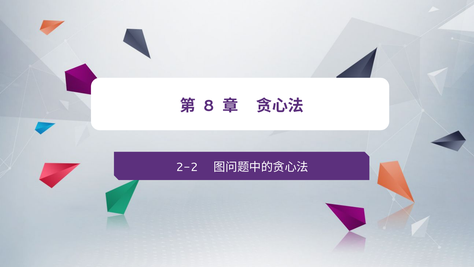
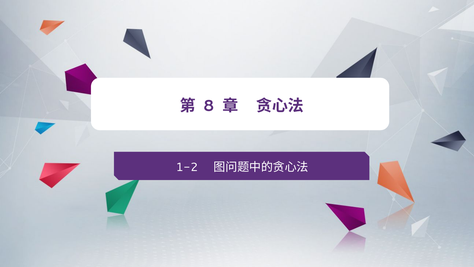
2-2: 2-2 -> 1-2
